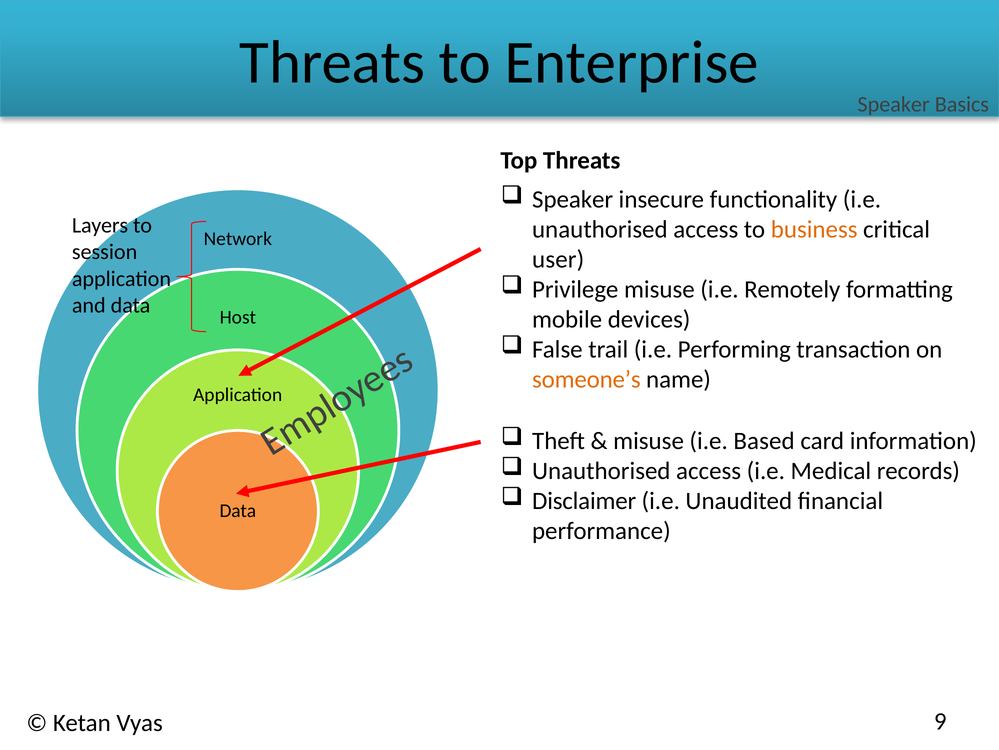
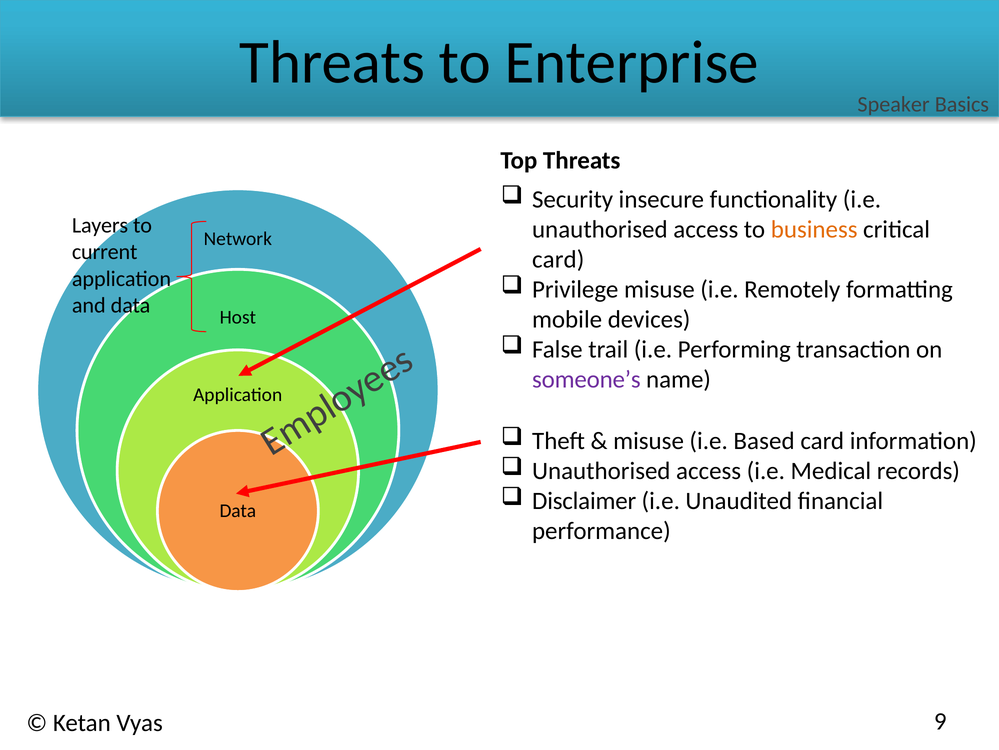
Speaker at (573, 200): Speaker -> Security
session: session -> current
user at (558, 259): user -> card
someone’s colour: orange -> purple
